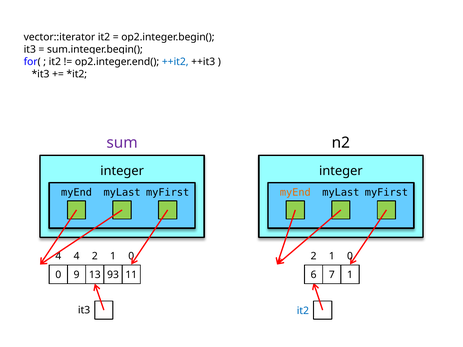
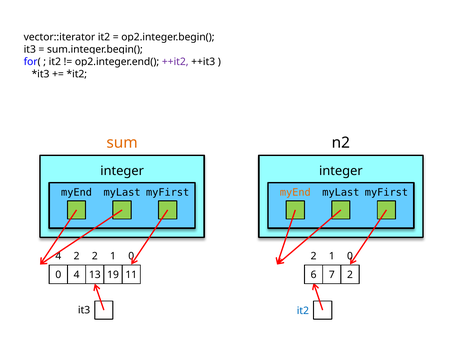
++it2 colour: blue -> purple
sum colour: purple -> orange
4 4: 4 -> 2
0 9: 9 -> 4
93: 93 -> 19
7 1: 1 -> 2
